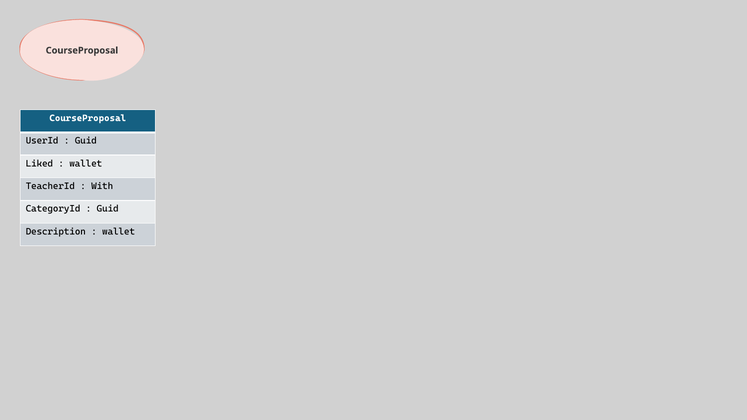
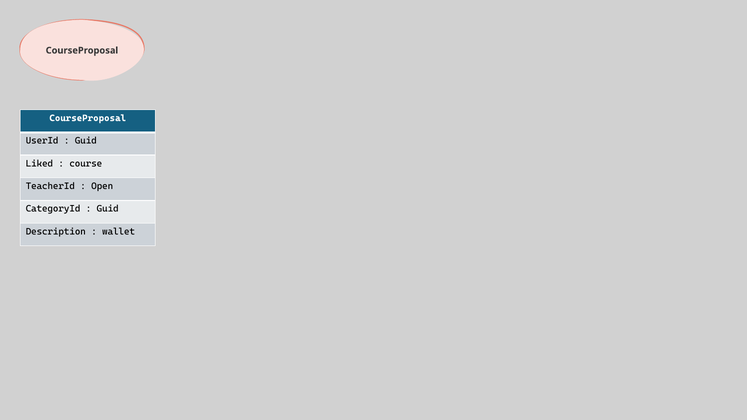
wallet at (86, 164): wallet -> course
With: With -> Open
